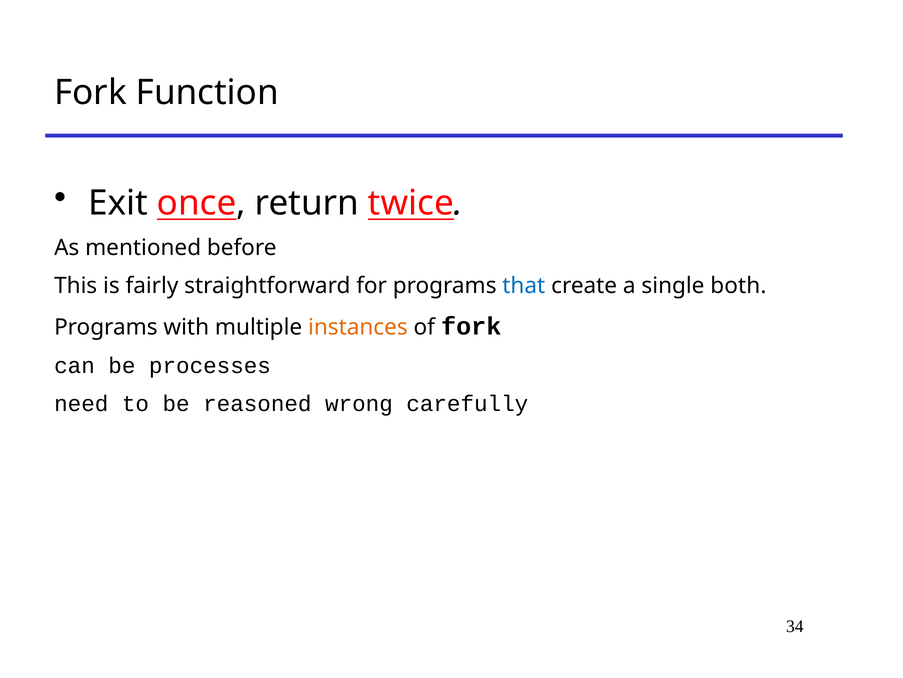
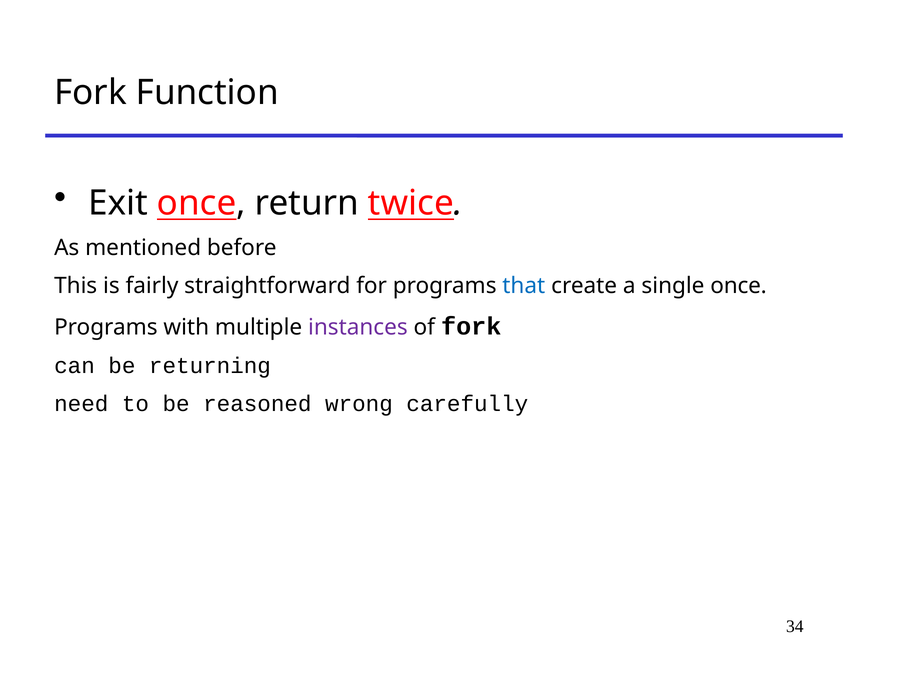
single both: both -> once
instances colour: orange -> purple
processes: processes -> returning
